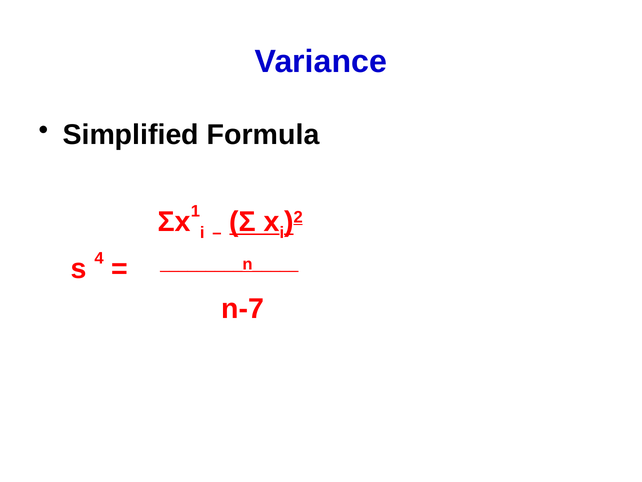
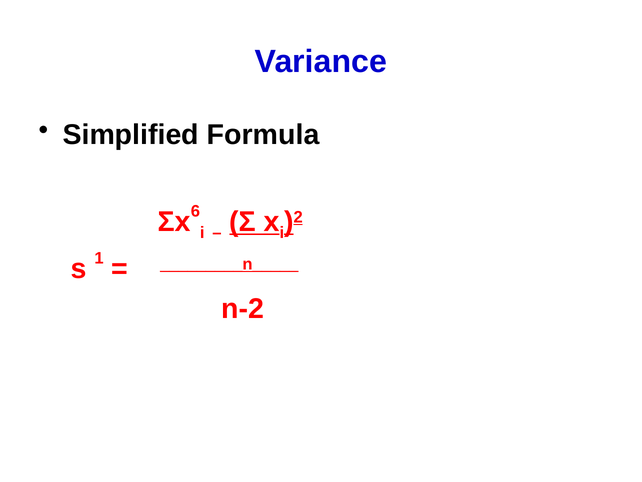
1: 1 -> 6
4: 4 -> 1
n-7: n-7 -> n-2
